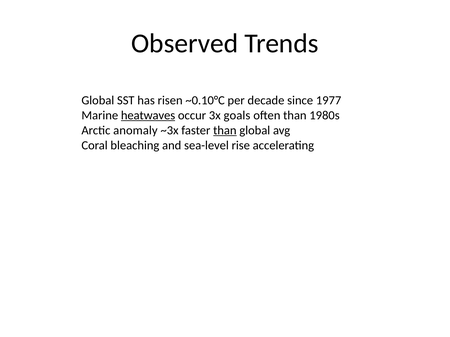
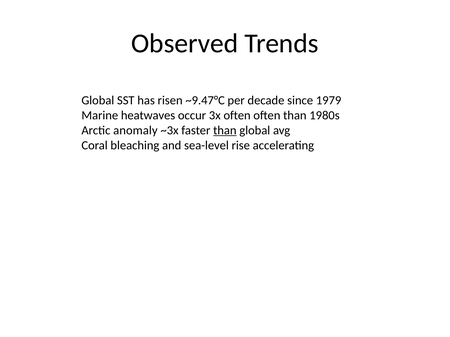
~0.10°C: ~0.10°C -> ~9.47°C
1977: 1977 -> 1979
heatwaves underline: present -> none
3x goals: goals -> often
